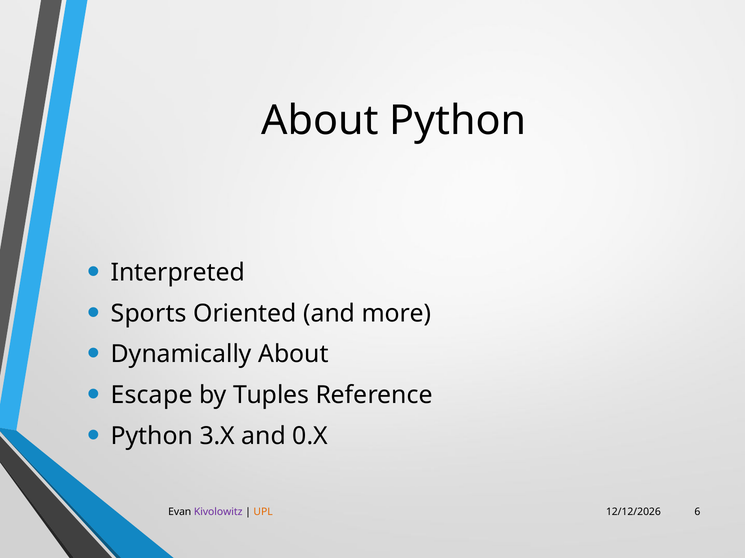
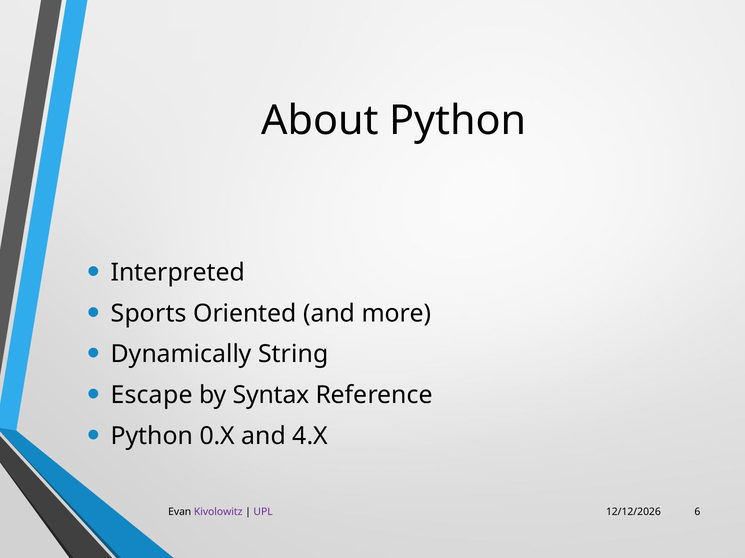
Dynamically About: About -> String
Tuples: Tuples -> Syntax
3.X: 3.X -> 0.X
0.X: 0.X -> 4.X
UPL colour: orange -> purple
